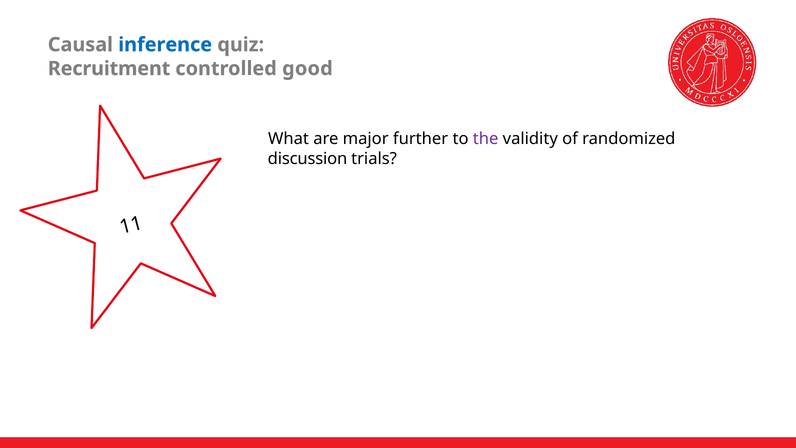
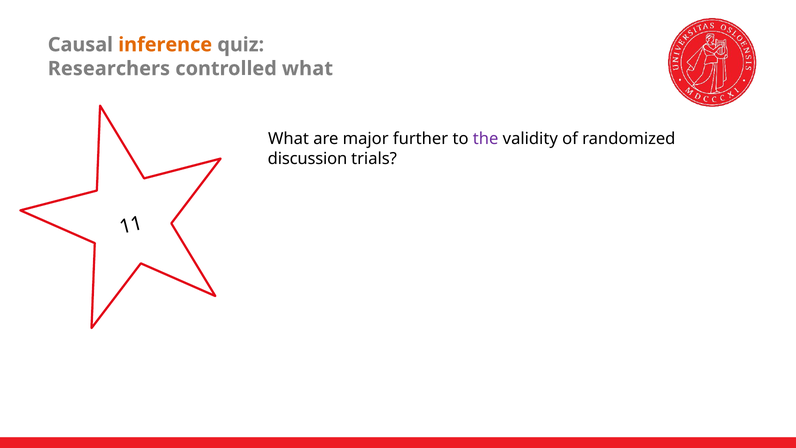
inference colour: blue -> orange
Recruitment: Recruitment -> Researchers
controlled good: good -> what
